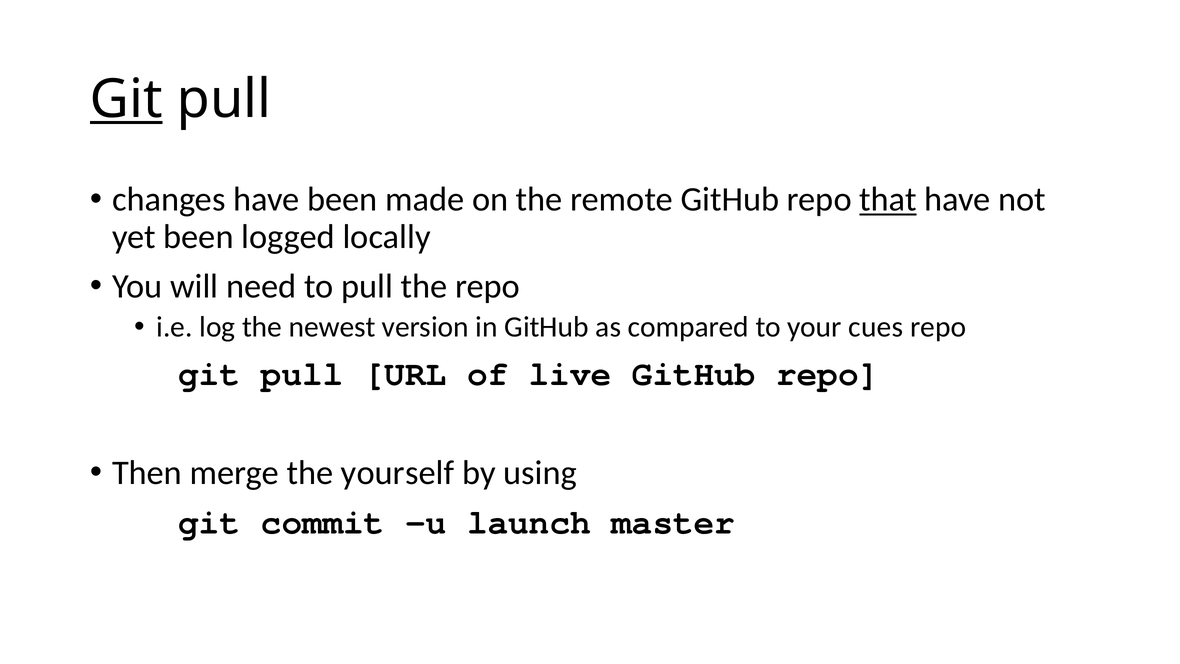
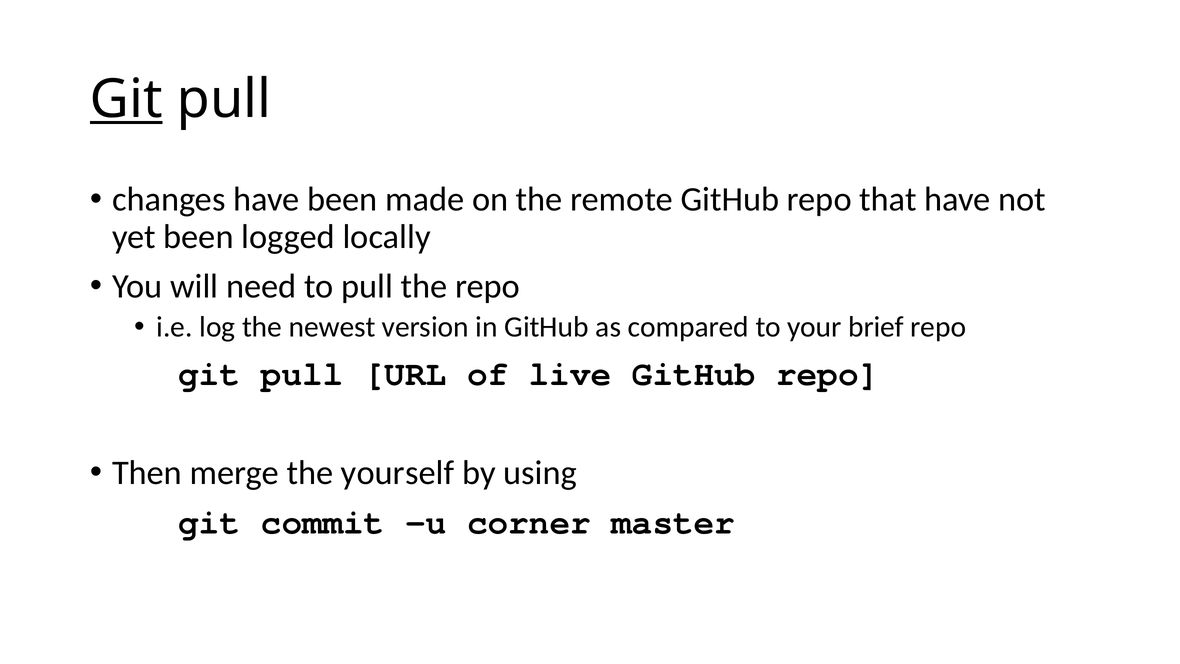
that underline: present -> none
cues: cues -> brief
launch: launch -> corner
